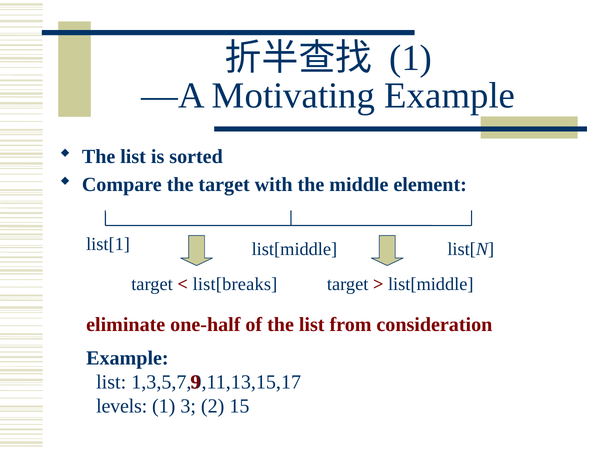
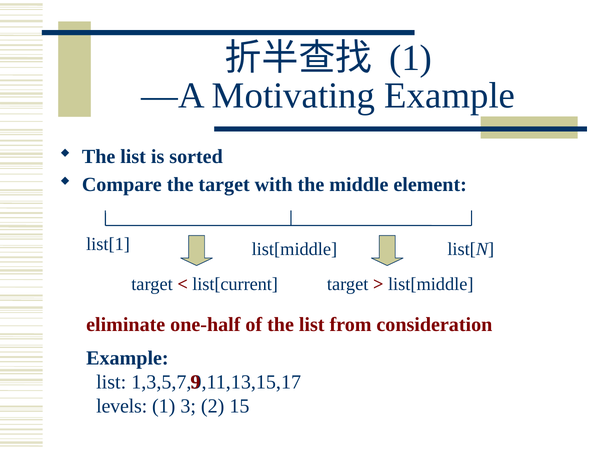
list[breaks: list[breaks -> list[current
